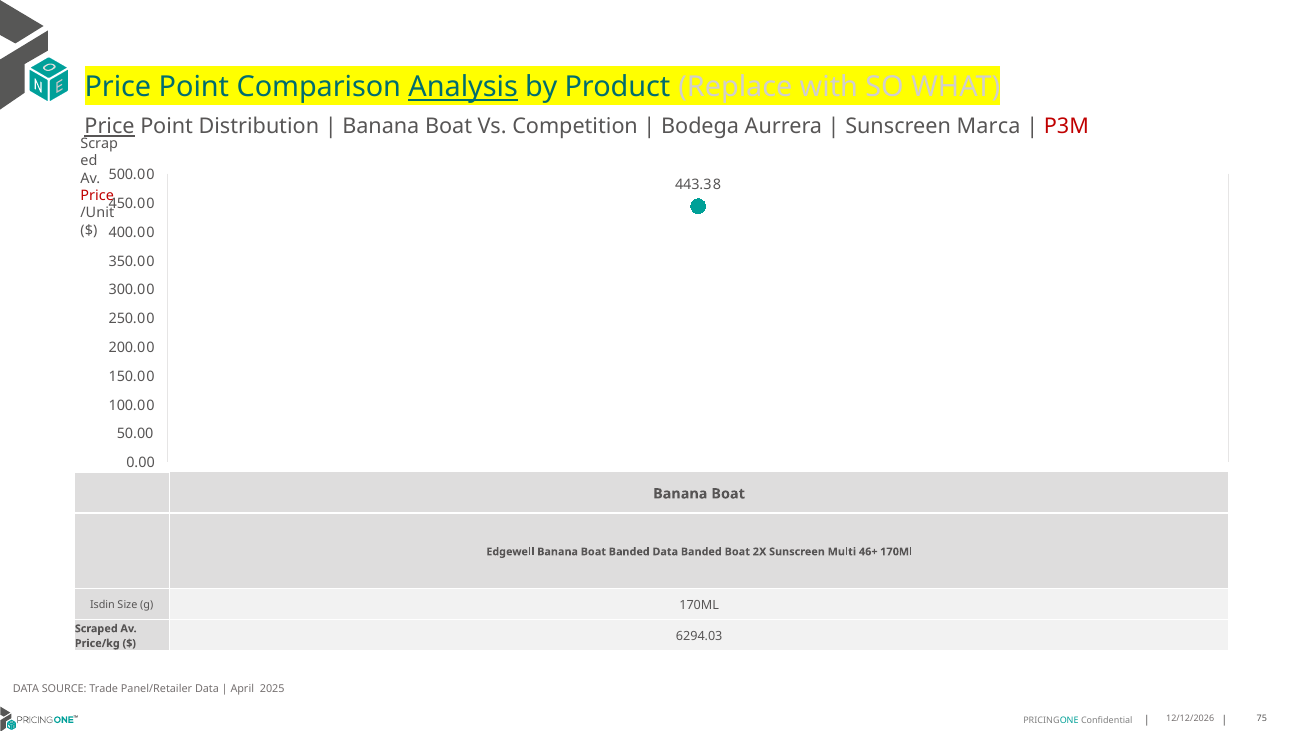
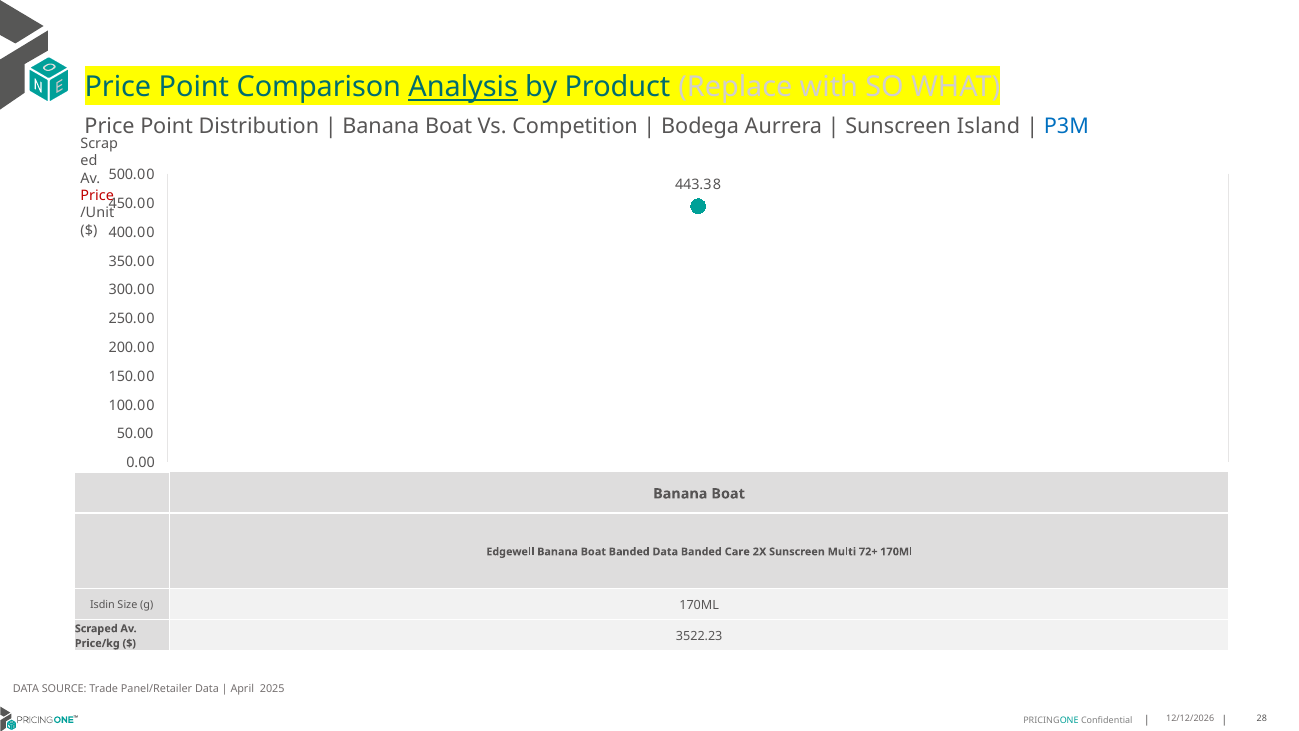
Price at (110, 127) underline: present -> none
Marca: Marca -> Island
P3M colour: red -> blue
Banded Boat: Boat -> Care
46+: 46+ -> 72+
6294.03: 6294.03 -> 3522.23
75: 75 -> 28
